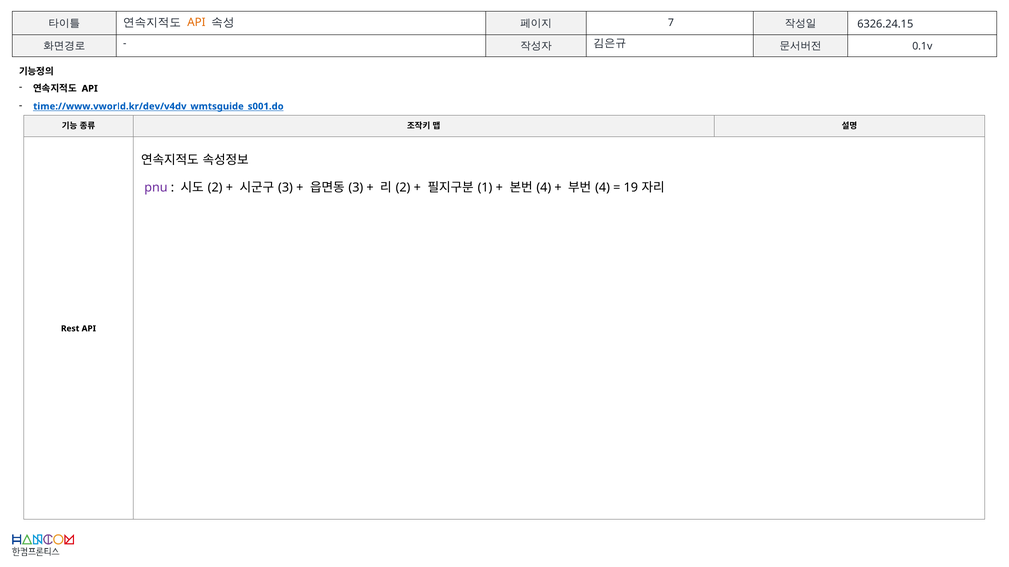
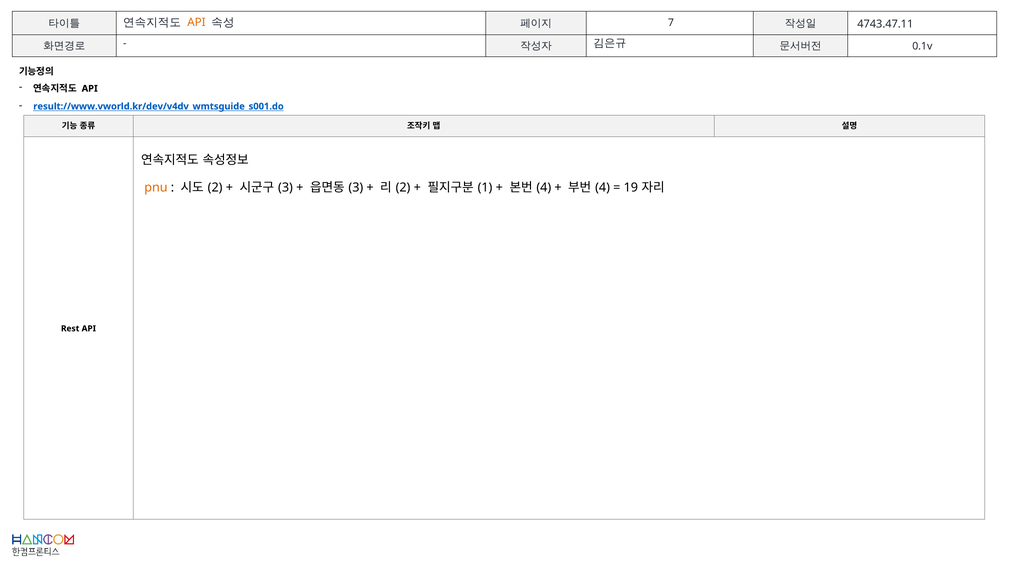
6326.24.15: 6326.24.15 -> 4743.47.11
time://www.vworld.kr/dev/v4dv_wmtsguide_s001.do: time://www.vworld.kr/dev/v4dv_wmtsguide_s001.do -> result://www.vworld.kr/dev/v4dv_wmtsguide_s001.do
pnu colour: purple -> orange
